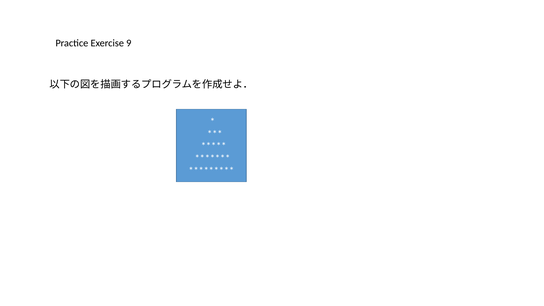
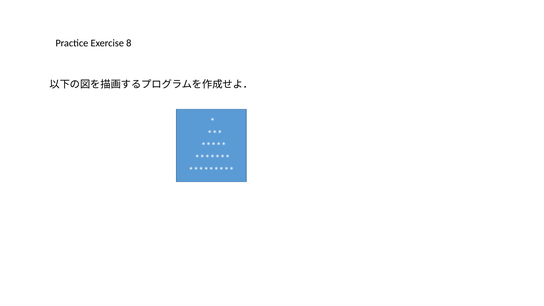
9: 9 -> 8
